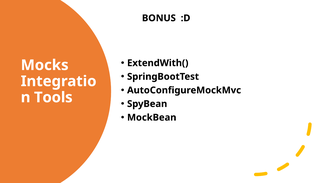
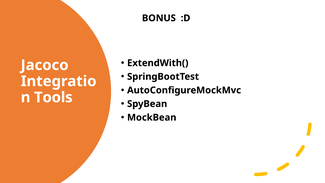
Mocks: Mocks -> Jacoco
